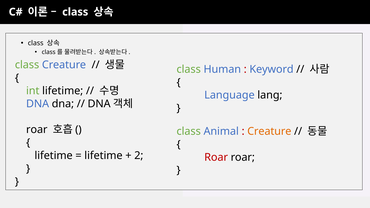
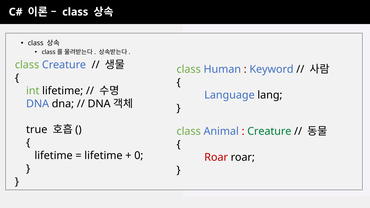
roar at (37, 130): roar -> true
Creature at (269, 131) colour: orange -> green
2: 2 -> 0
